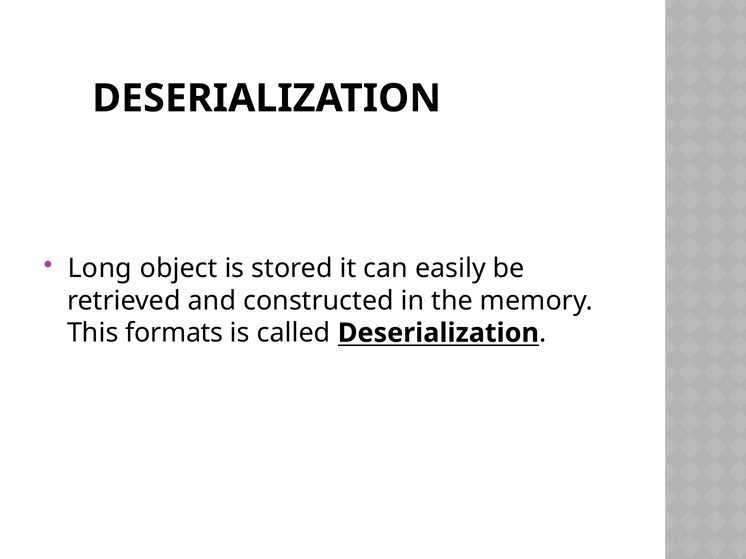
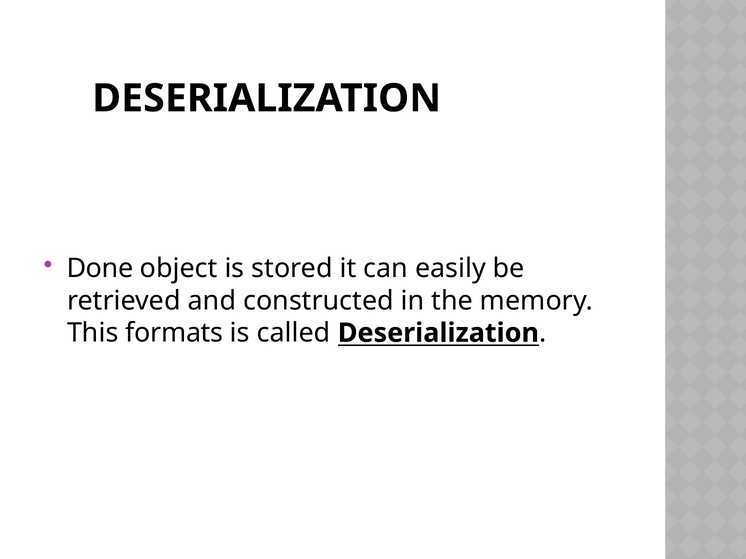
Long: Long -> Done
